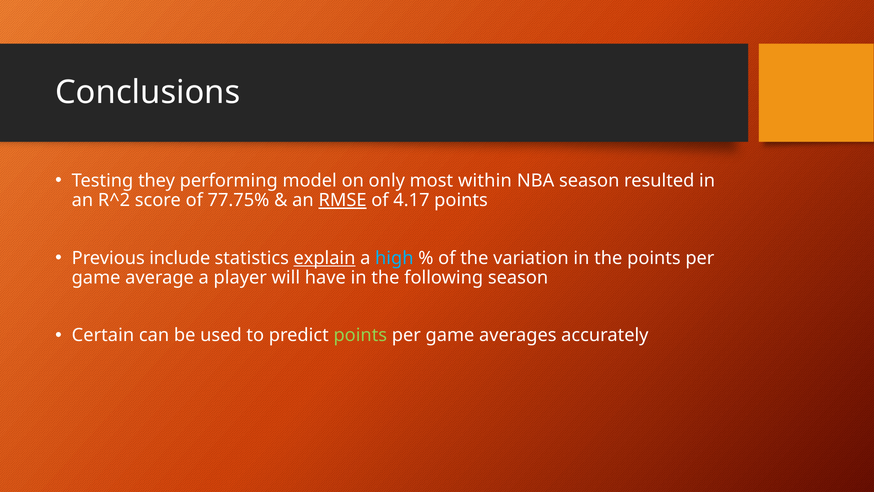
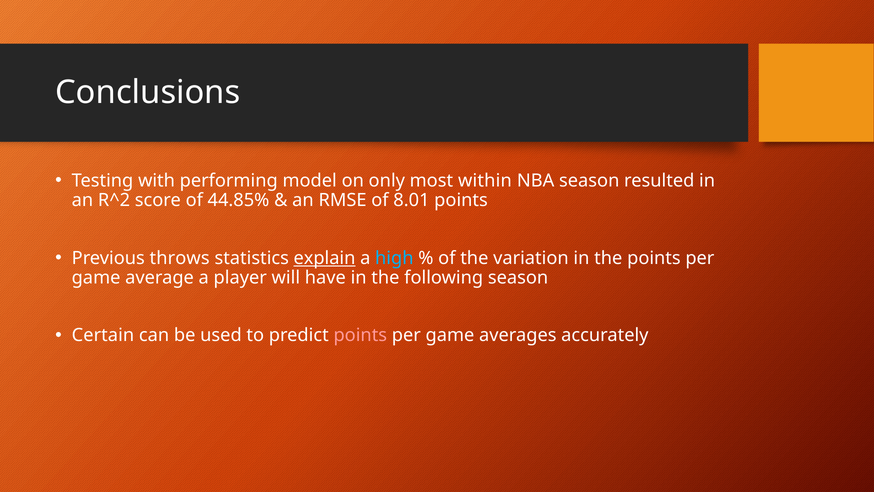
they: they -> with
77.75%: 77.75% -> 44.85%
RMSE underline: present -> none
4.17: 4.17 -> 8.01
include: include -> throws
points at (360, 335) colour: light green -> pink
